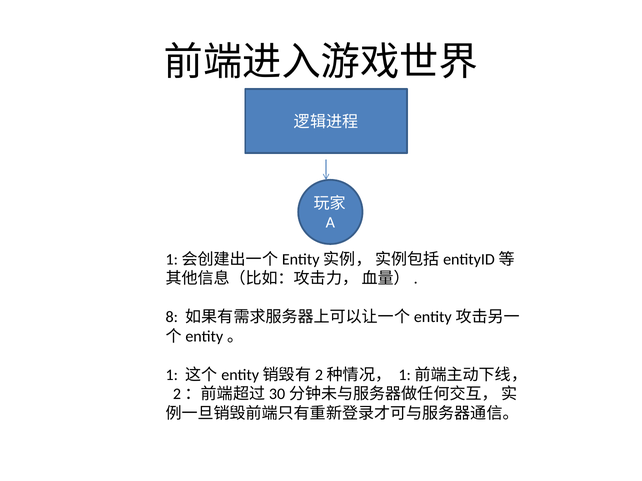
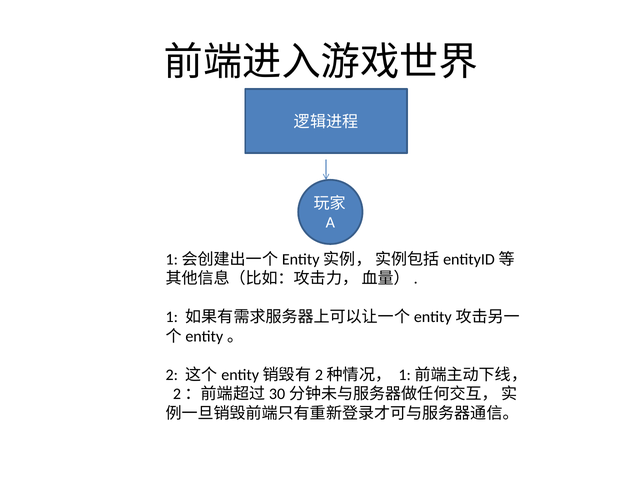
8: 8 -> 1
1: 1 -> 2
